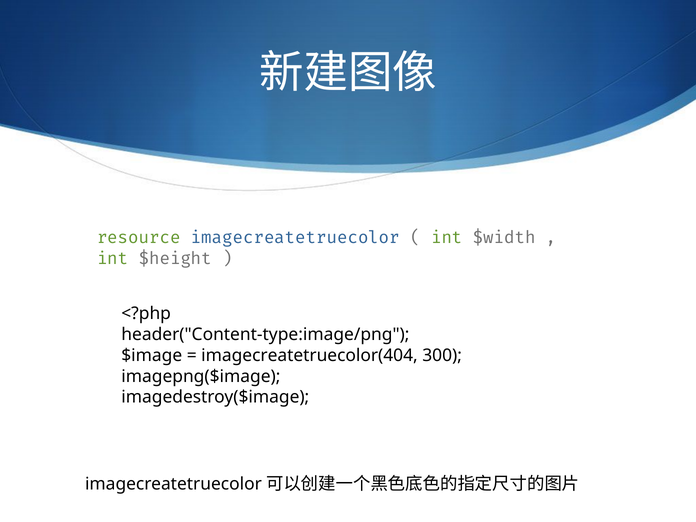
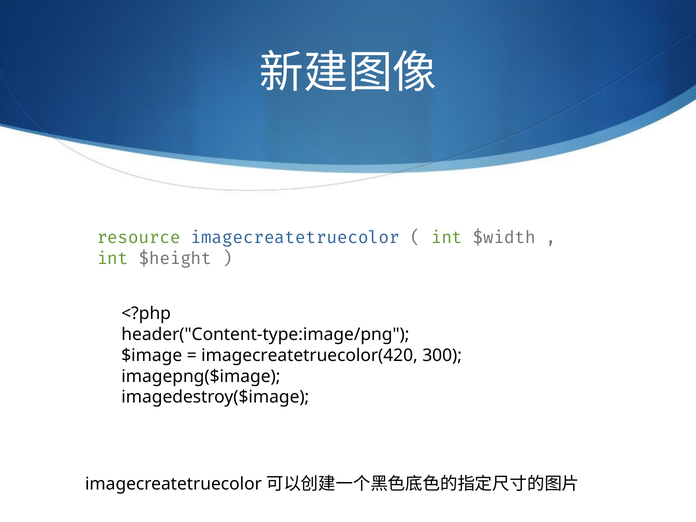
imagecreatetruecolor(404: imagecreatetruecolor(404 -> imagecreatetruecolor(420
